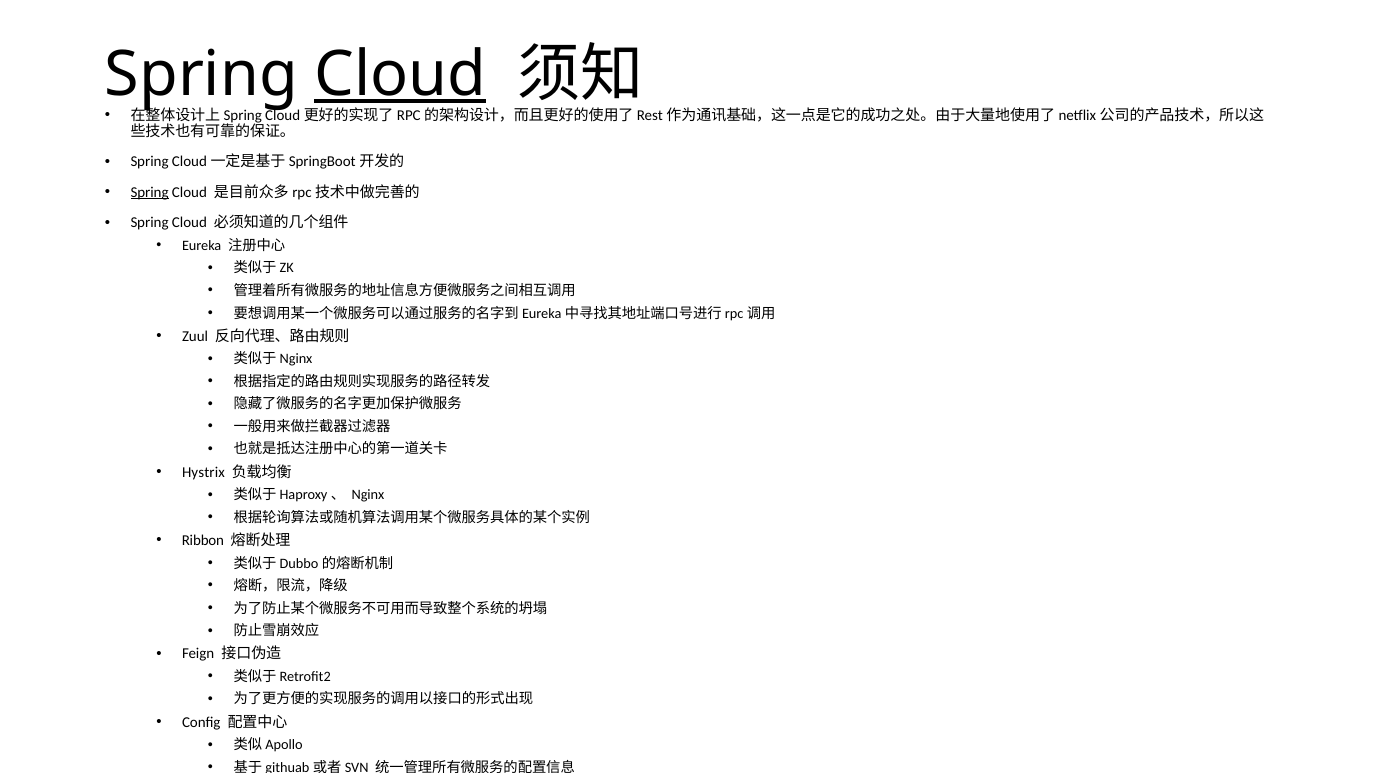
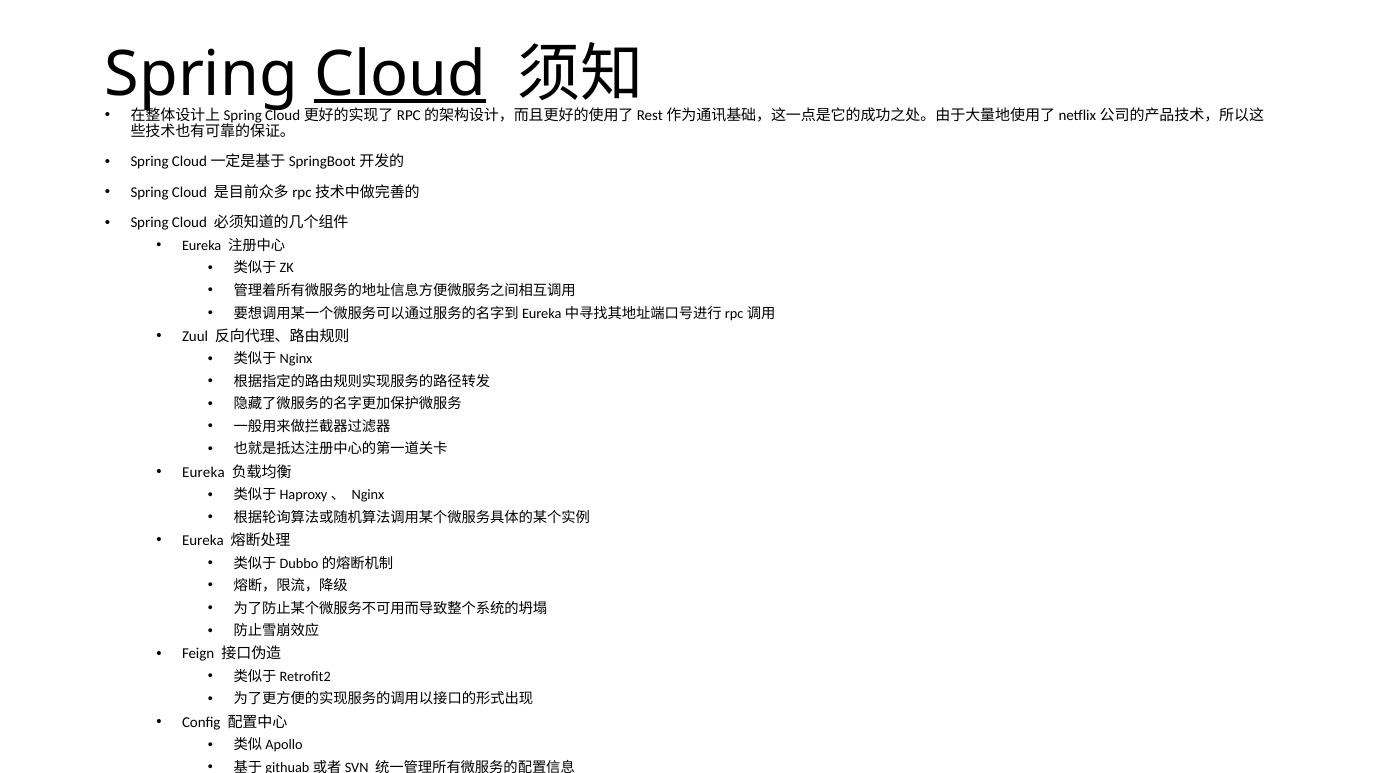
Spring at (150, 192) underline: present -> none
Hystrix at (203, 472): Hystrix -> Eureka
Ribbon at (203, 540): Ribbon -> Eureka
